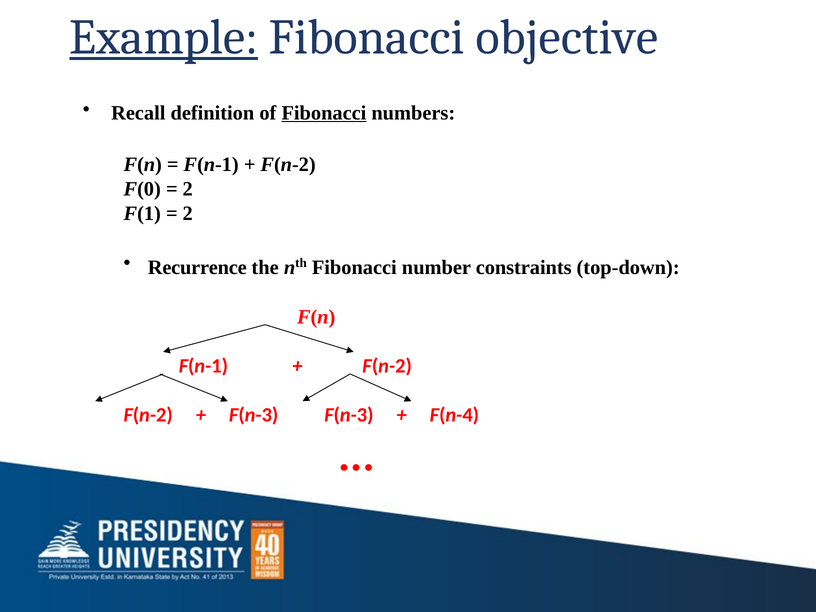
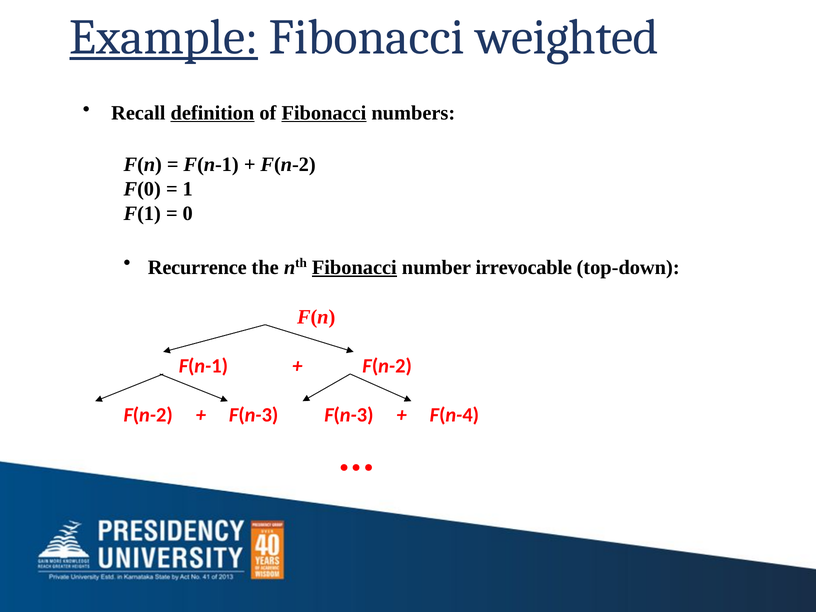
objective: objective -> weighted
definition underline: none -> present
2 at (188, 189): 2 -> 1
2 at (188, 213): 2 -> 0
Fibonacci at (354, 267) underline: none -> present
constraints: constraints -> irrevocable
